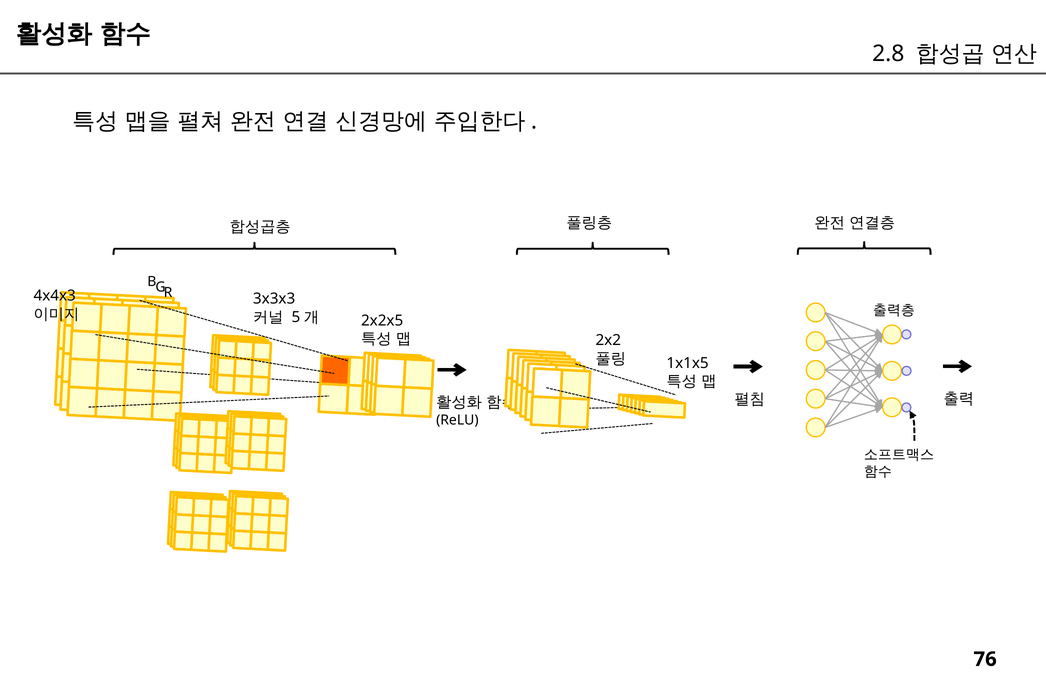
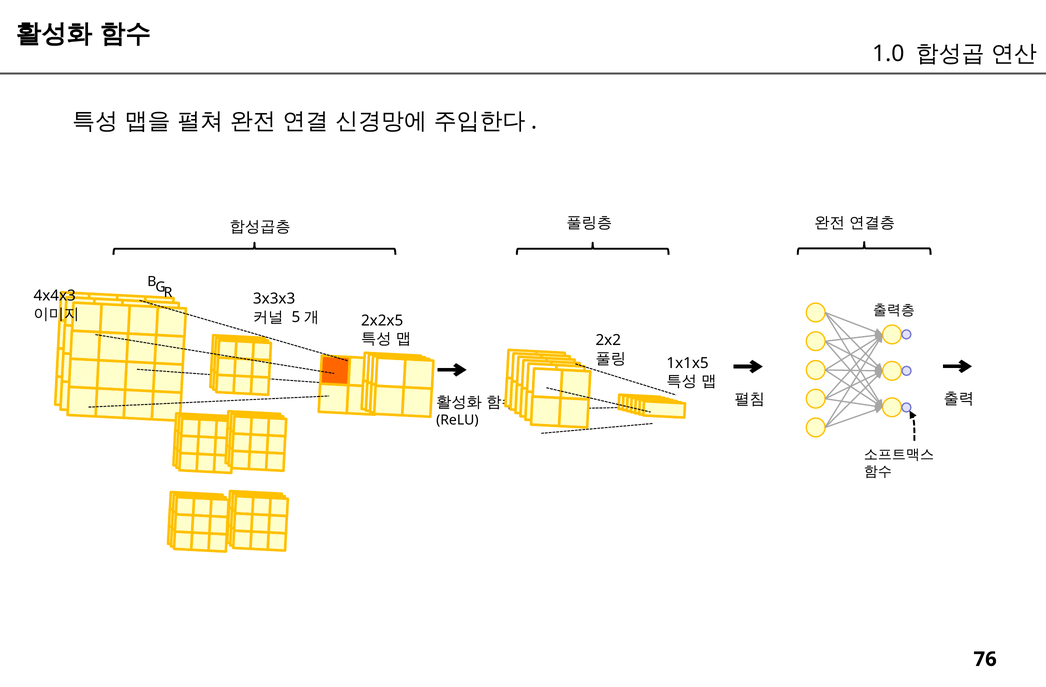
2.8: 2.8 -> 1.0
